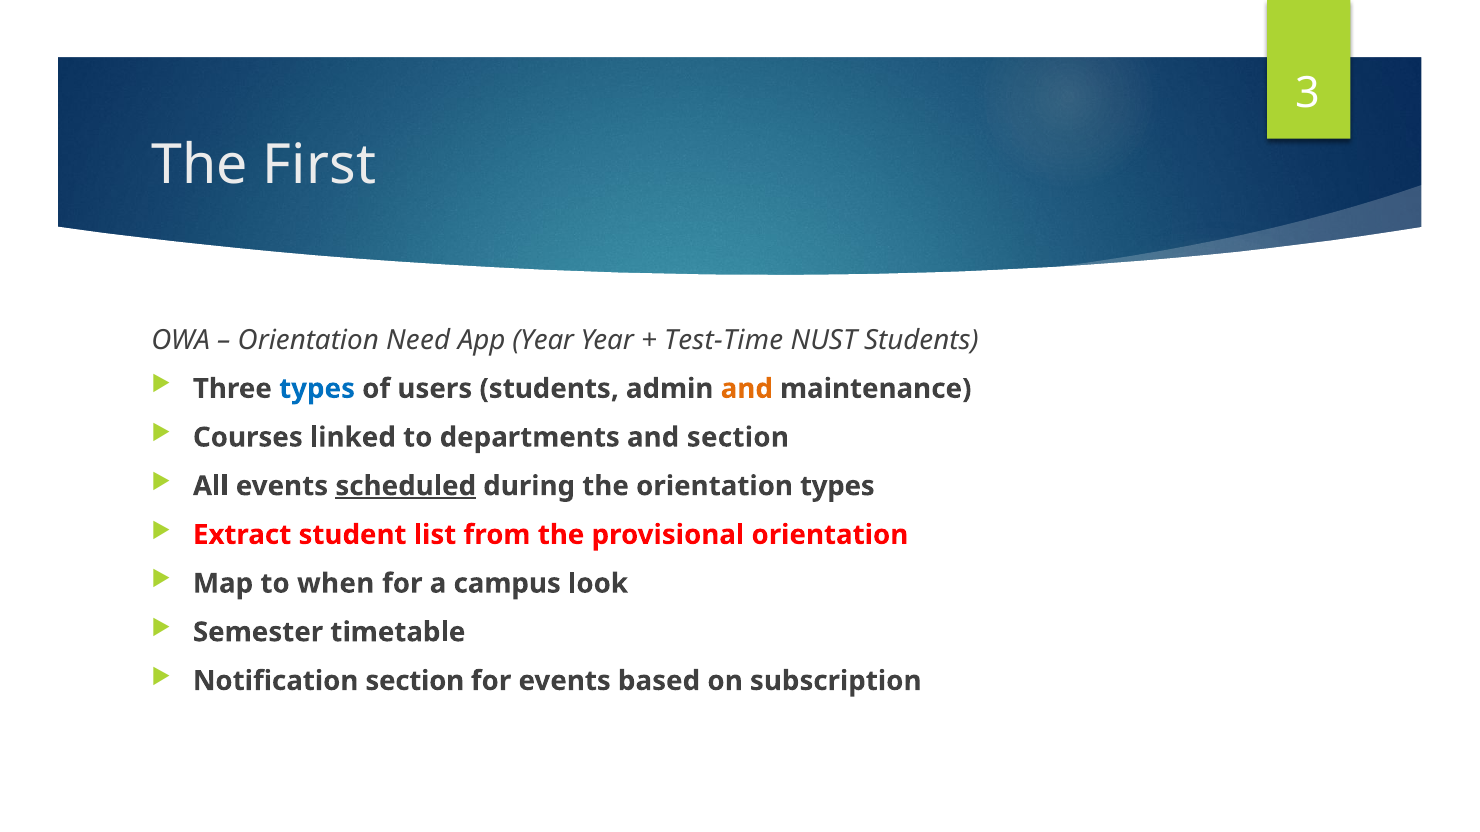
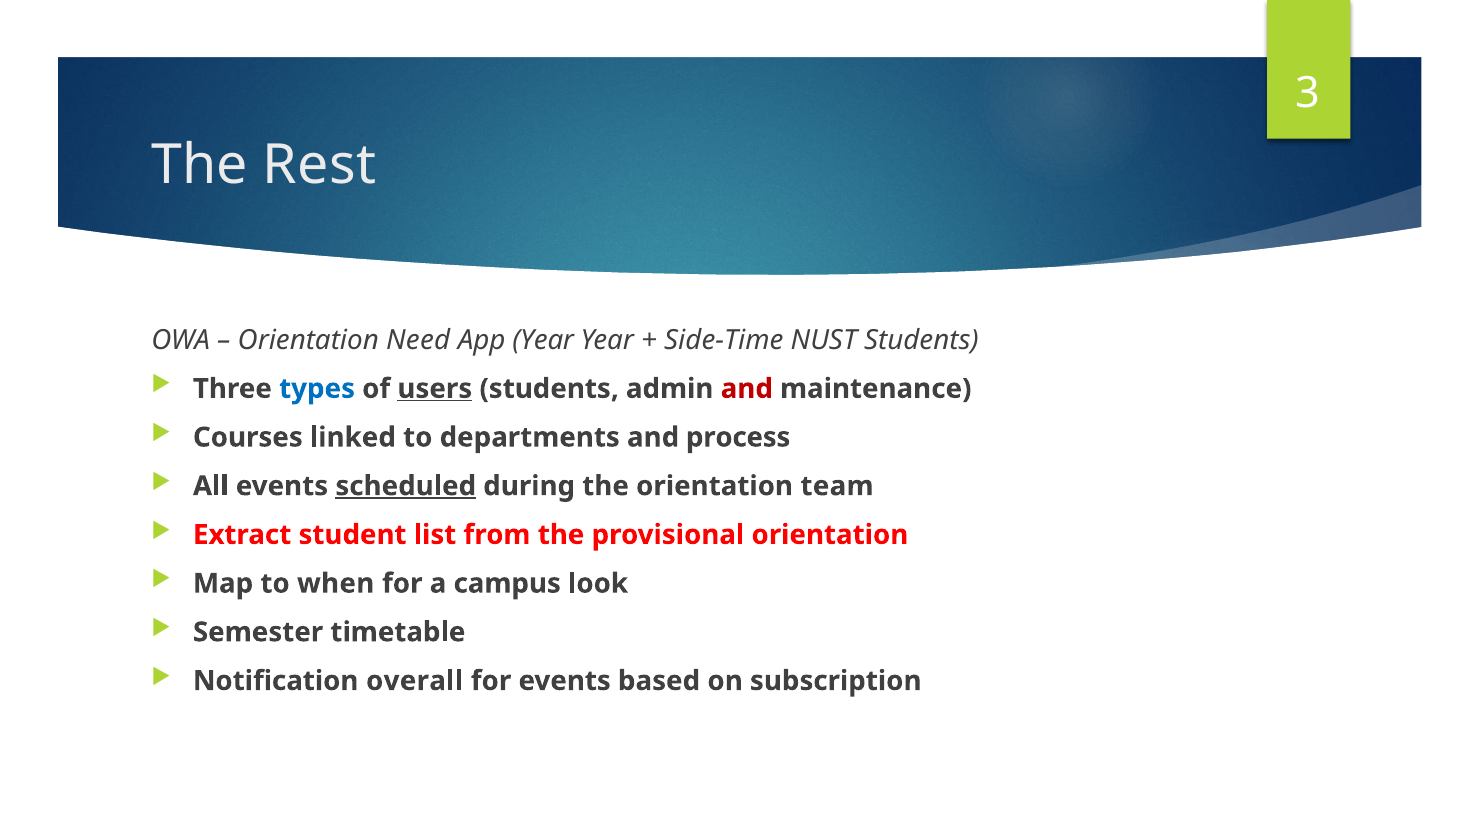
First: First -> Rest
Test-Time: Test-Time -> Side-Time
users underline: none -> present
and at (747, 389) colour: orange -> red
and section: section -> process
orientation types: types -> team
Notification section: section -> overall
